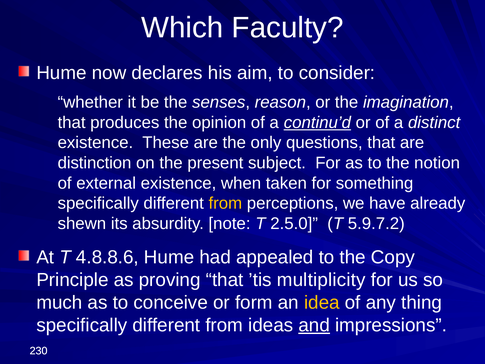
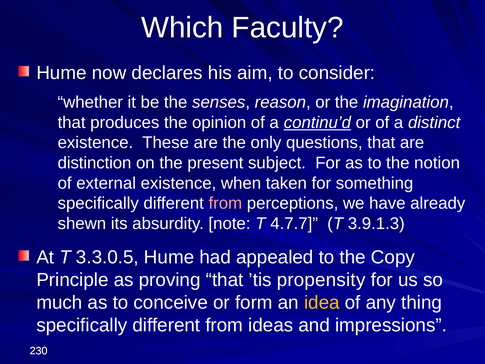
from at (225, 203) colour: yellow -> pink
2.5.0: 2.5.0 -> 4.7.7
5.9.7.2: 5.9.7.2 -> 3.9.1.3
4.8.8.6: 4.8.8.6 -> 3.3.0.5
multiplicity: multiplicity -> propensity
and underline: present -> none
